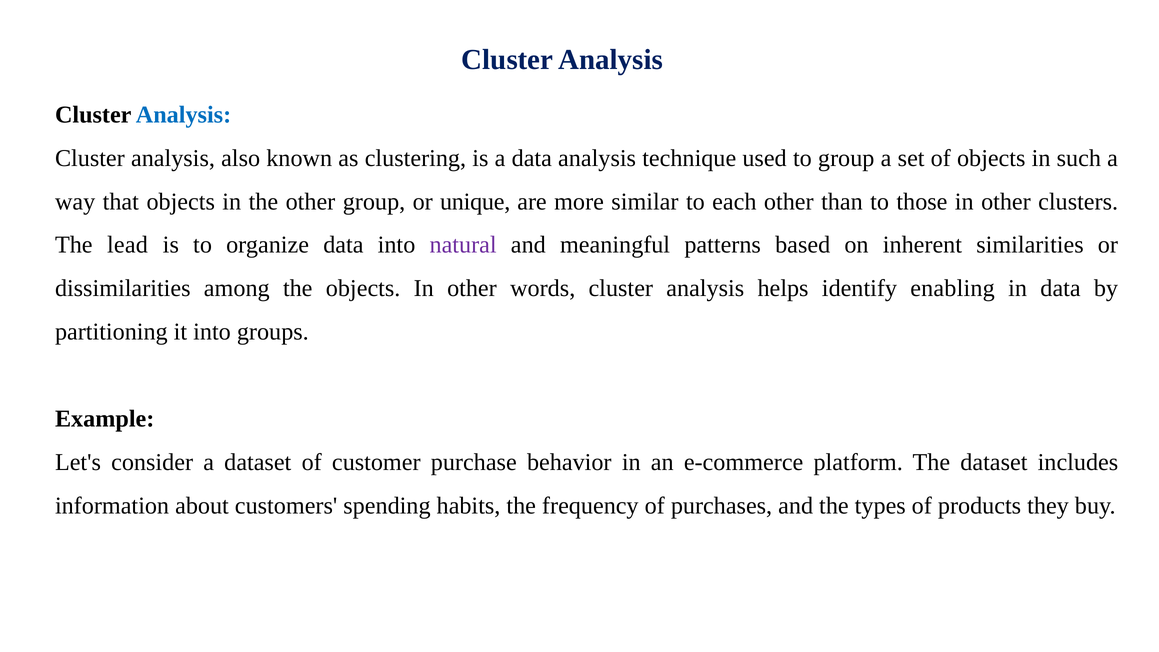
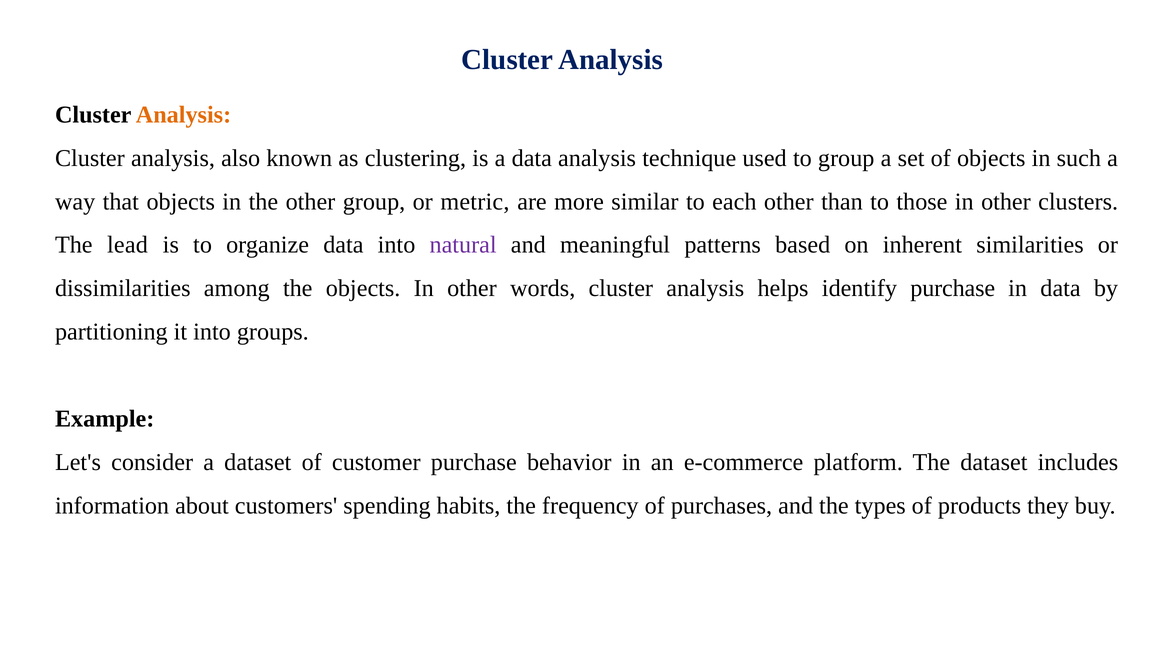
Analysis at (184, 115) colour: blue -> orange
unique: unique -> metric
identify enabling: enabling -> purchase
